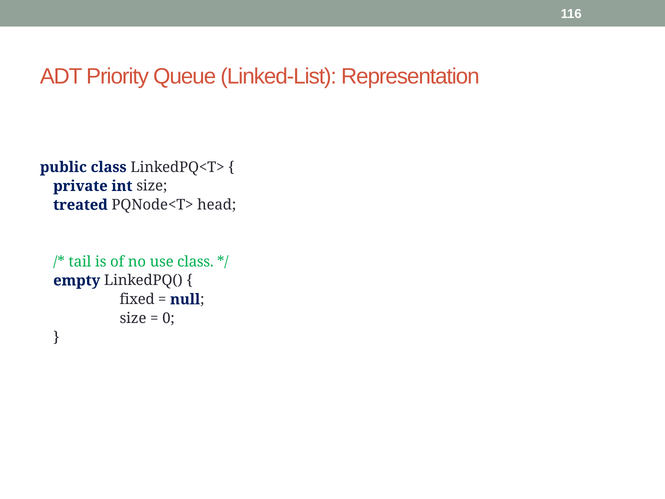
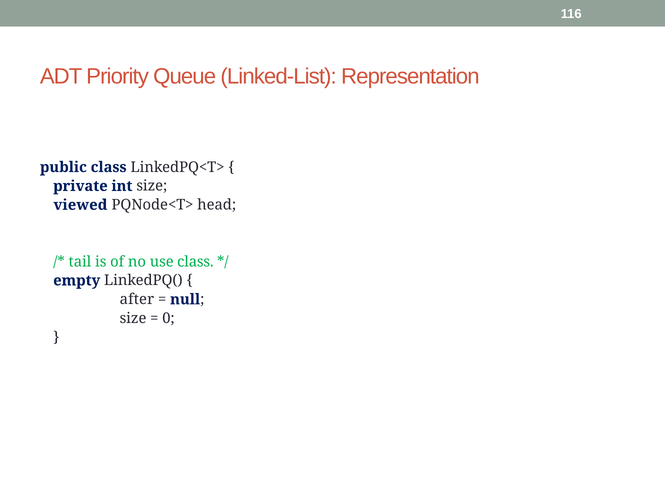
treated: treated -> viewed
fixed: fixed -> after
